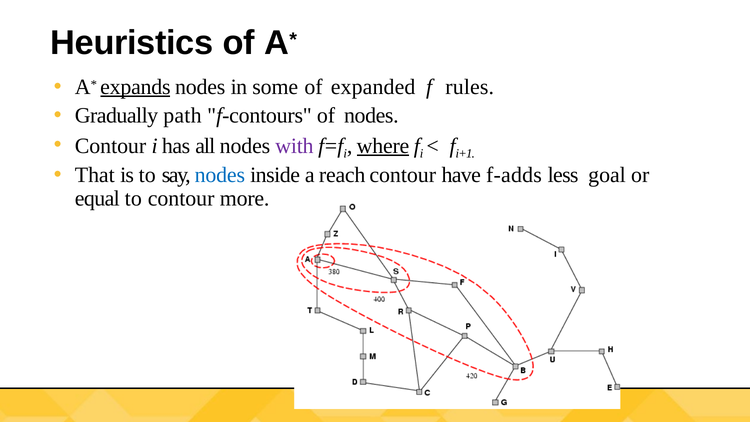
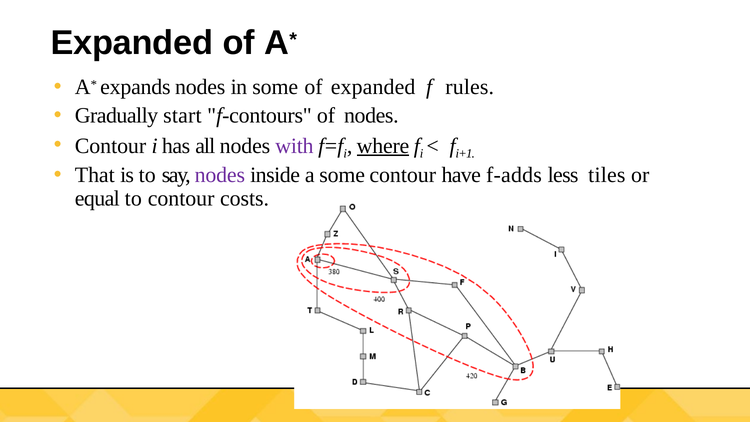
Heuristics at (132, 43): Heuristics -> Expanded
expands underline: present -> none
path: path -> start
nodes at (220, 175) colour: blue -> purple
a reach: reach -> some
goal: goal -> tiles
more: more -> costs
